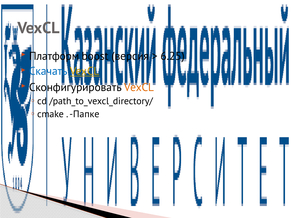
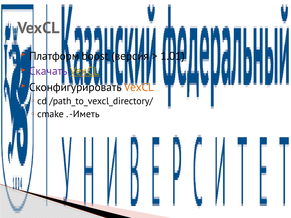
6.25: 6.25 -> 1.01
Скачать colour: blue -> purple
Папке: Папке -> Иметь
